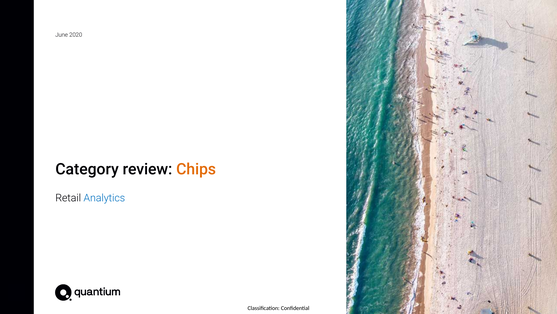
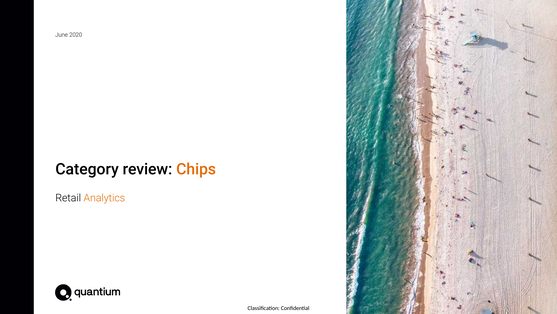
Analytics colour: blue -> orange
